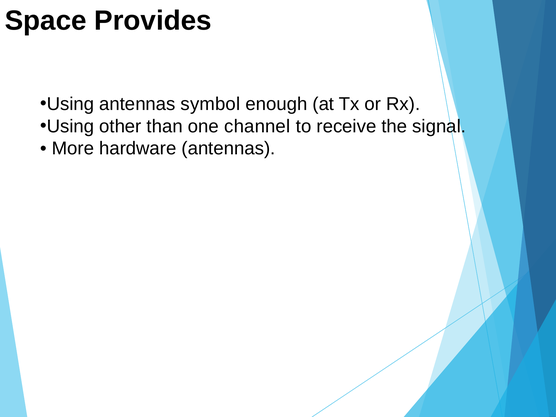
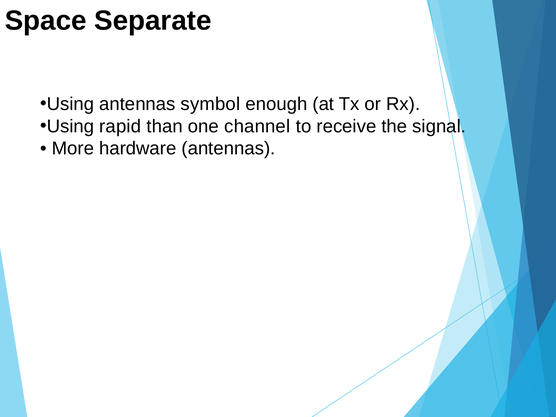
Provides: Provides -> Separate
other: other -> rapid
